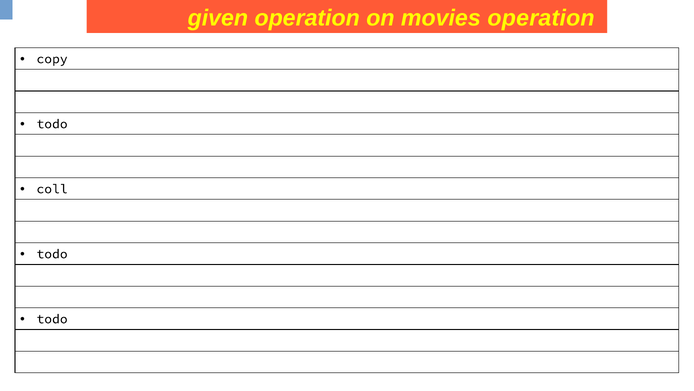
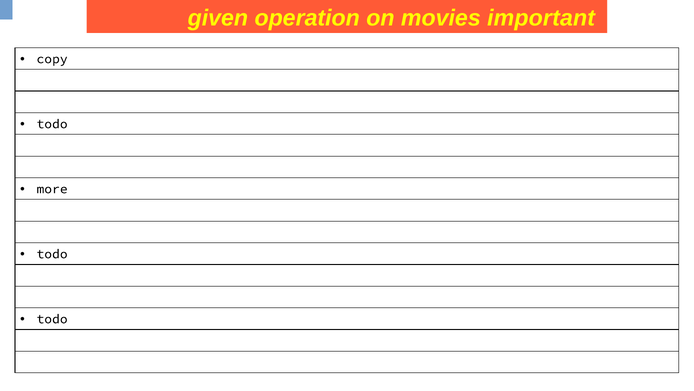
movies operation: operation -> important
coll: coll -> more
